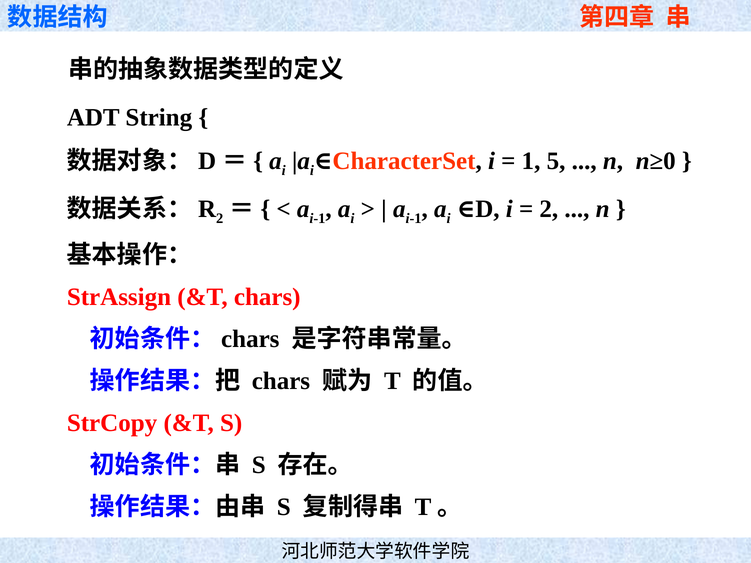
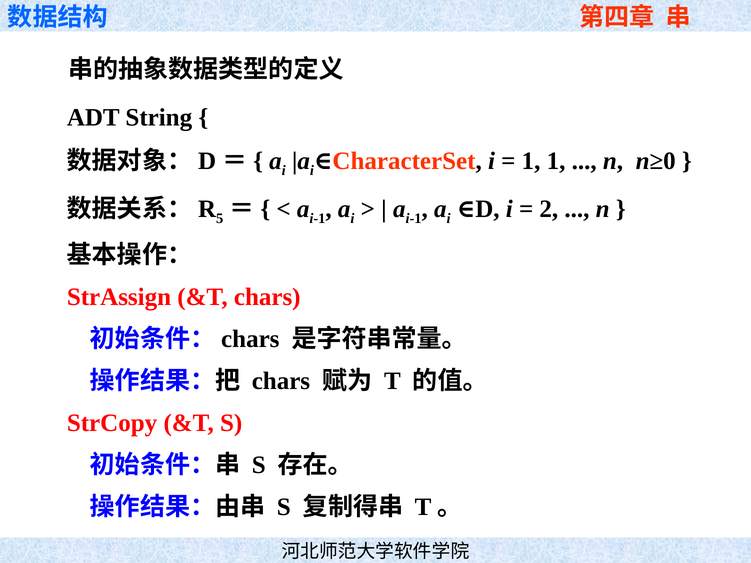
1 5: 5 -> 1
2 at (220, 219): 2 -> 5
